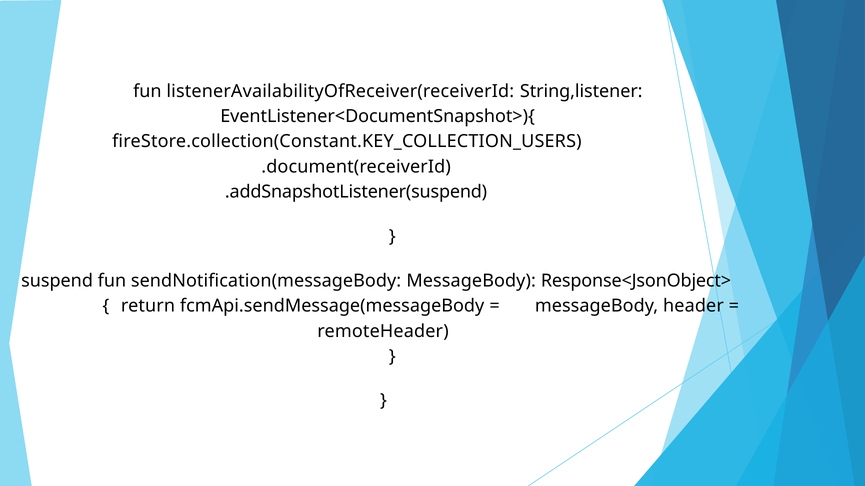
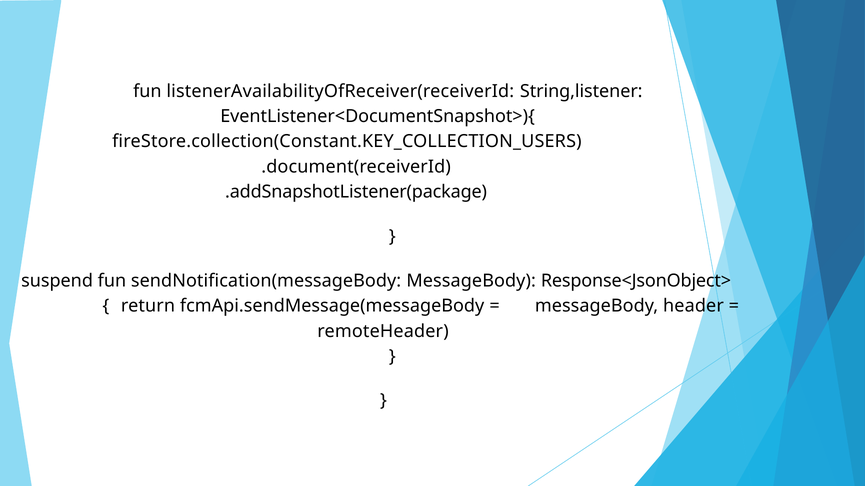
.addSnapshotListener(suspend: .addSnapshotListener(suspend -> .addSnapshotListener(package
